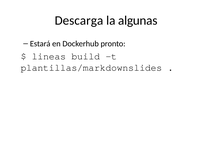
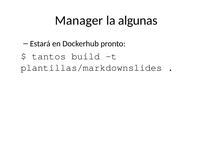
Descarga: Descarga -> Manager
lineas: lineas -> tantos
